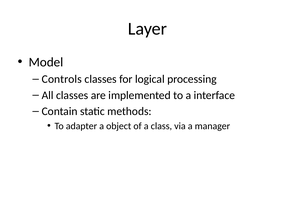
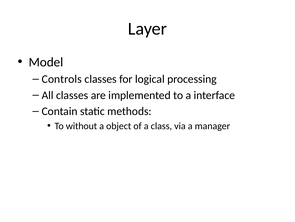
adapter: adapter -> without
